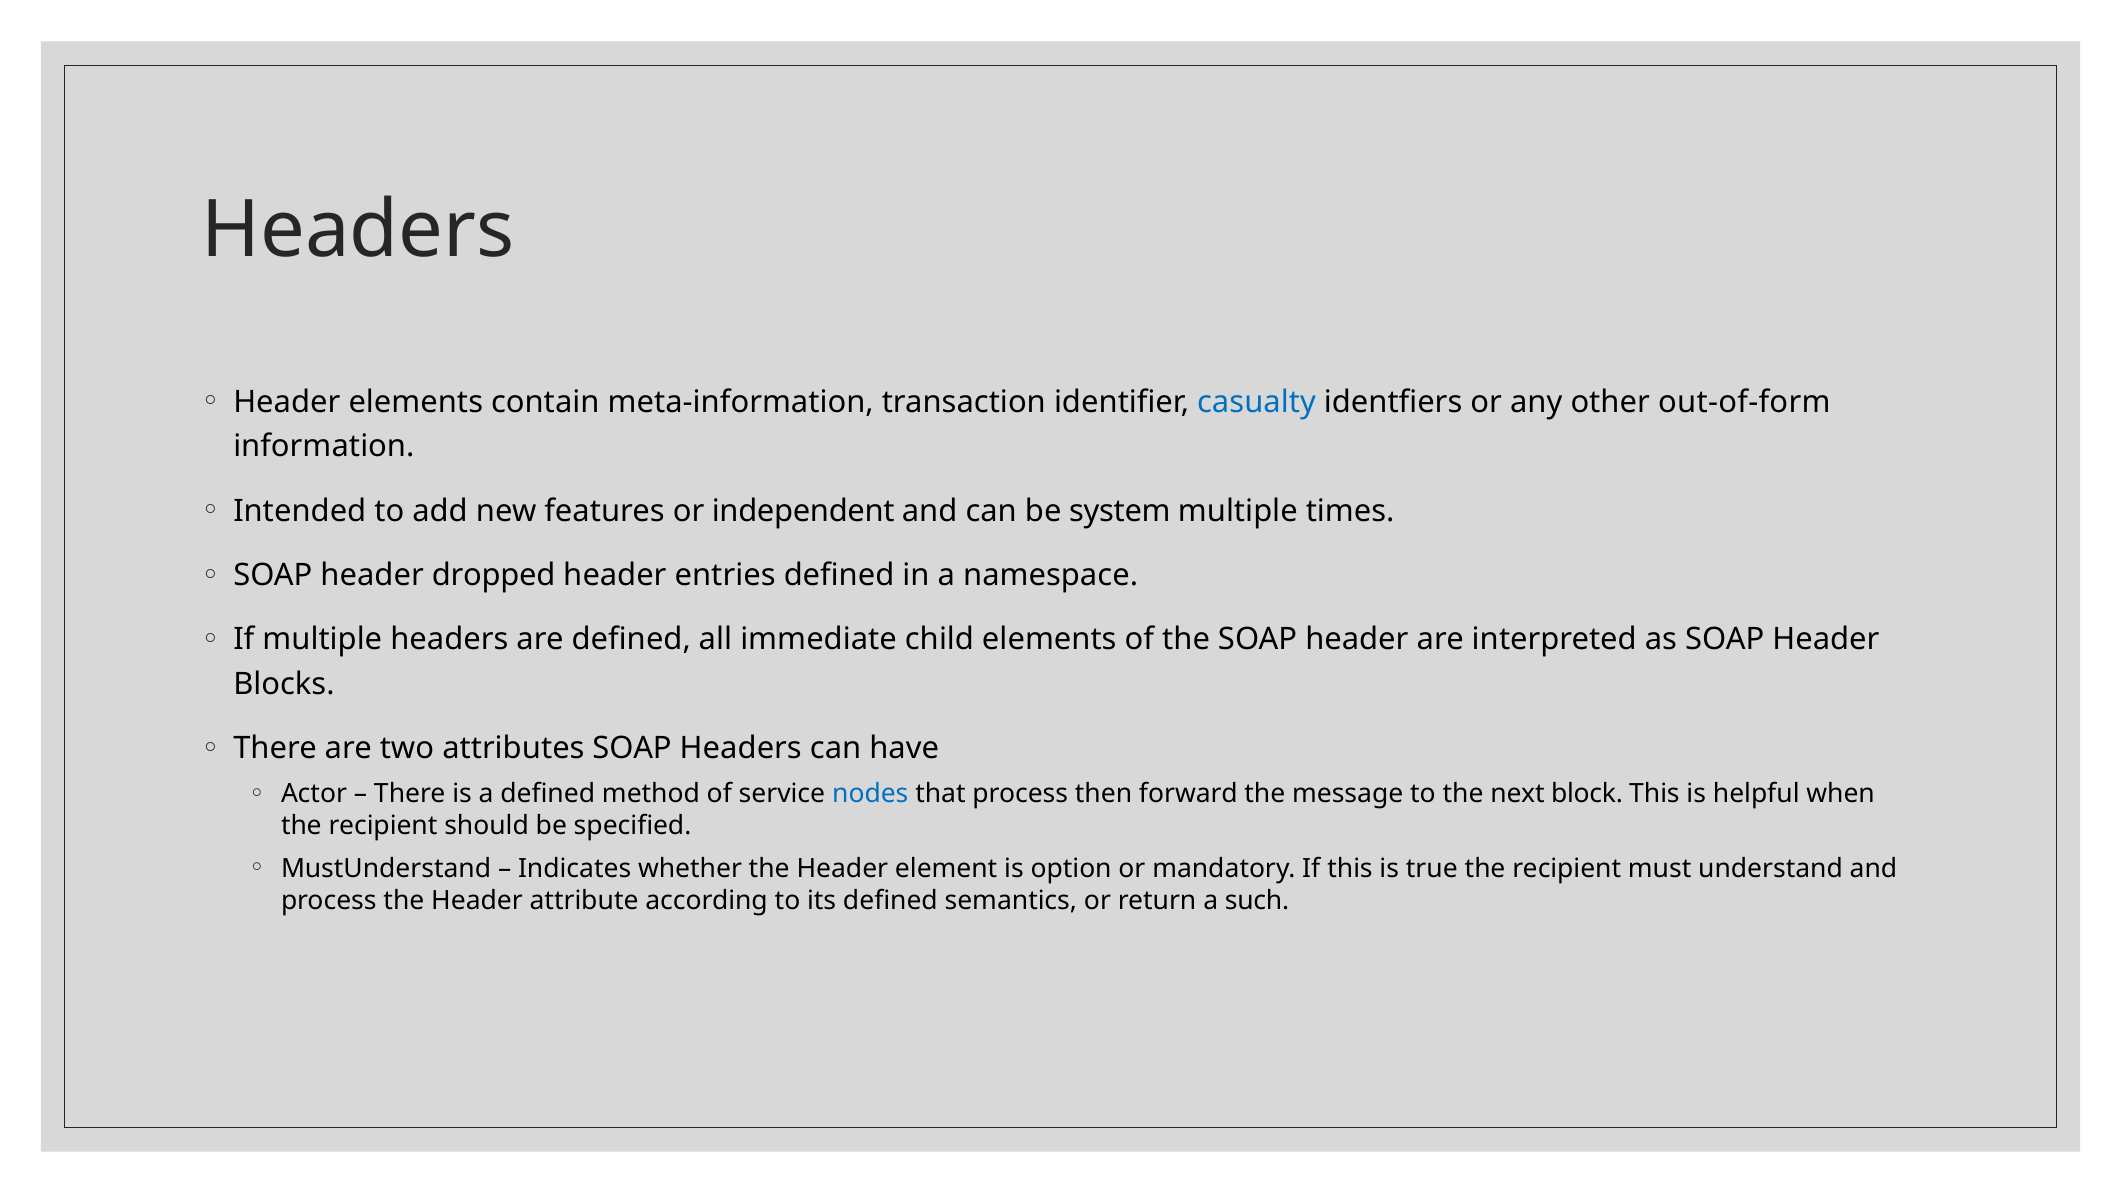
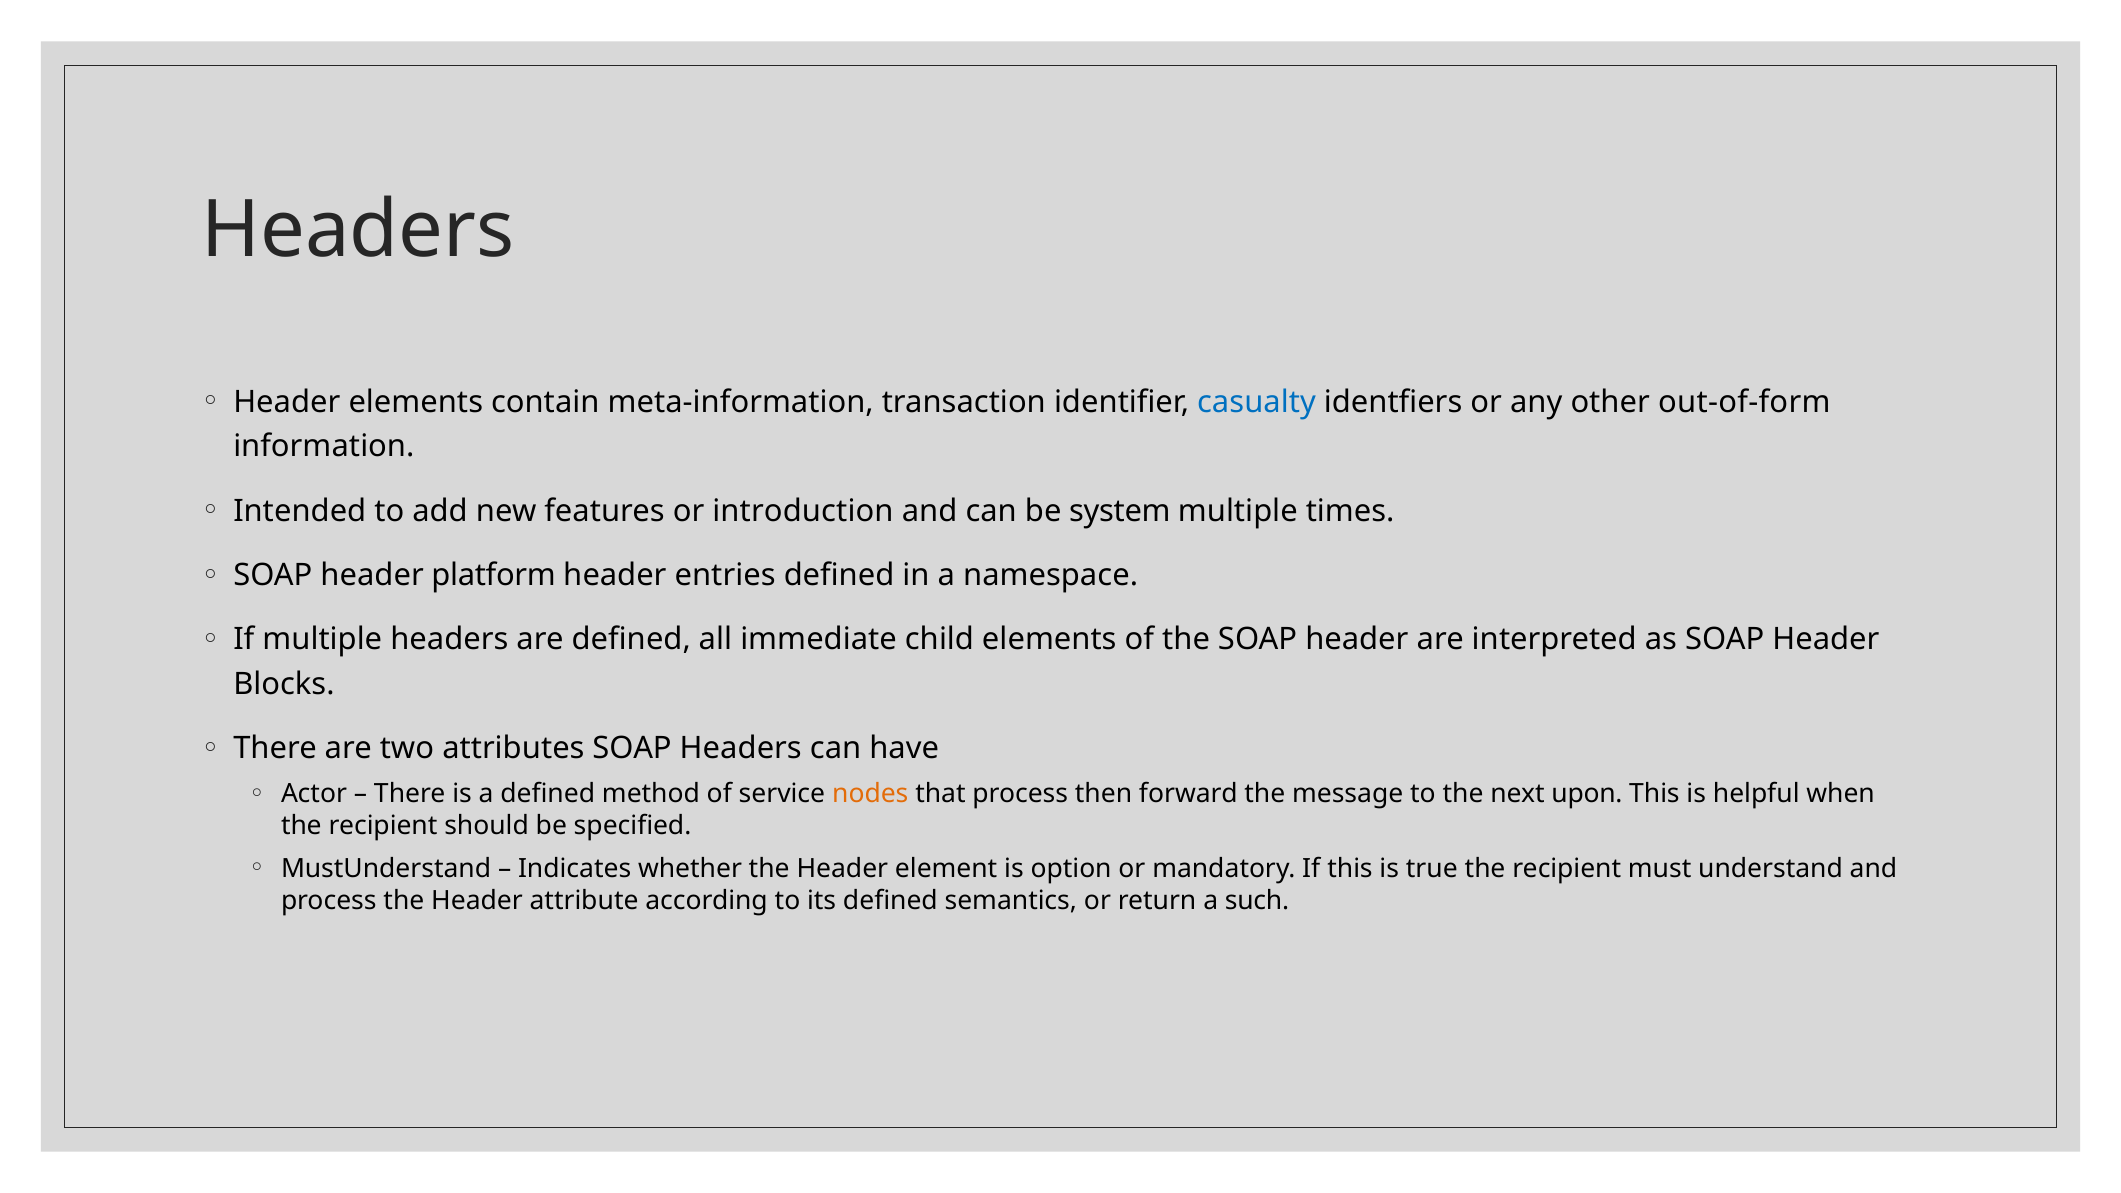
independent: independent -> introduction
dropped: dropped -> platform
nodes colour: blue -> orange
block: block -> upon
